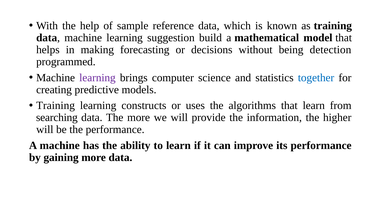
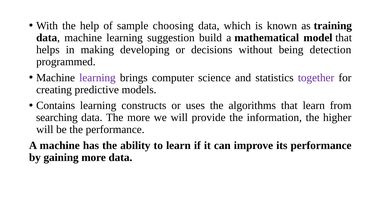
reference: reference -> choosing
forecasting: forecasting -> developing
together colour: blue -> purple
Training at (56, 106): Training -> Contains
